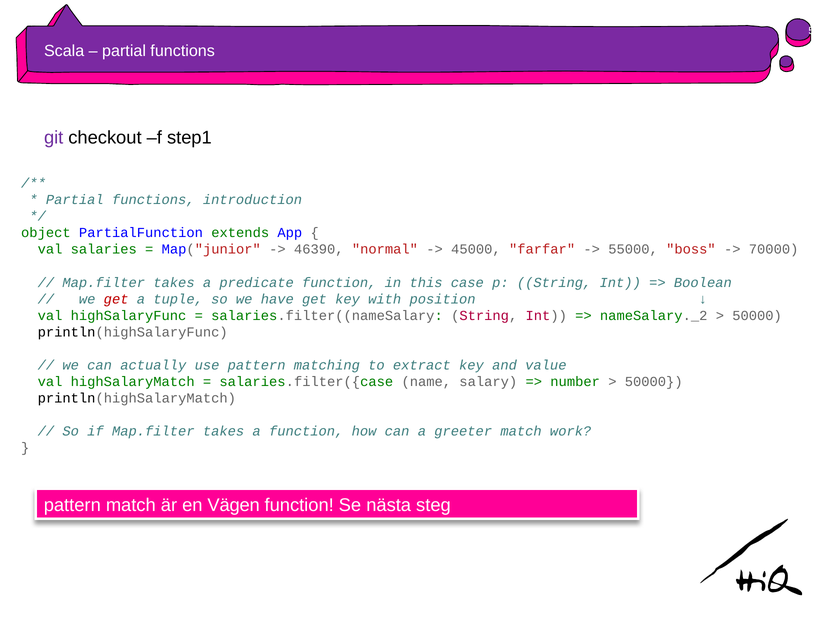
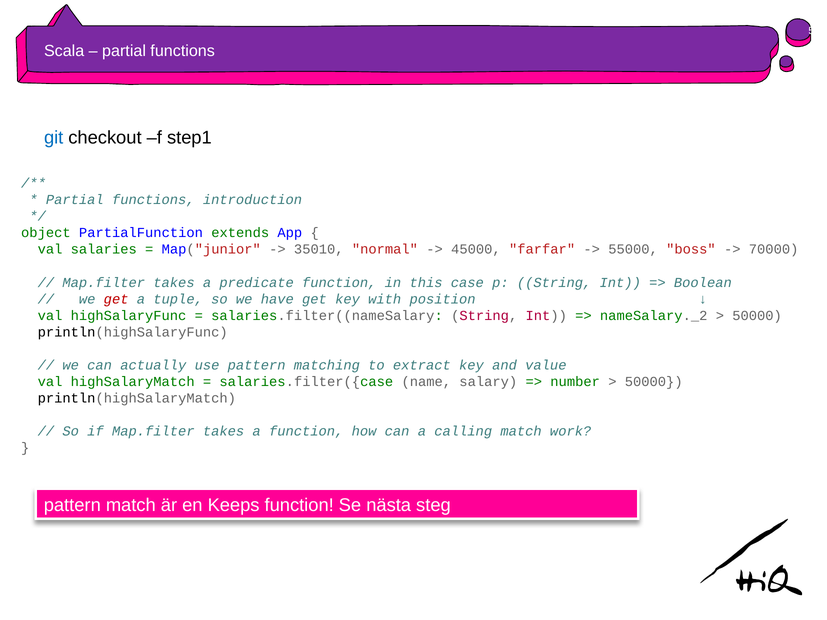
git colour: purple -> blue
46390: 46390 -> 35010
greeter: greeter -> calling
Vägen: Vägen -> Keeps
